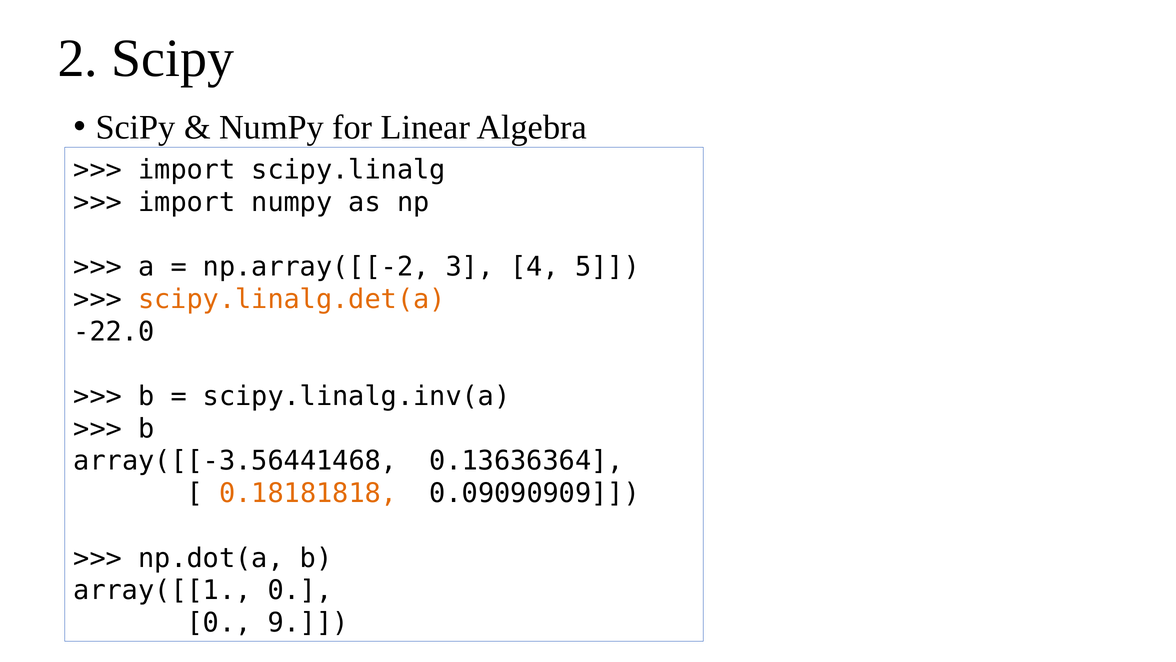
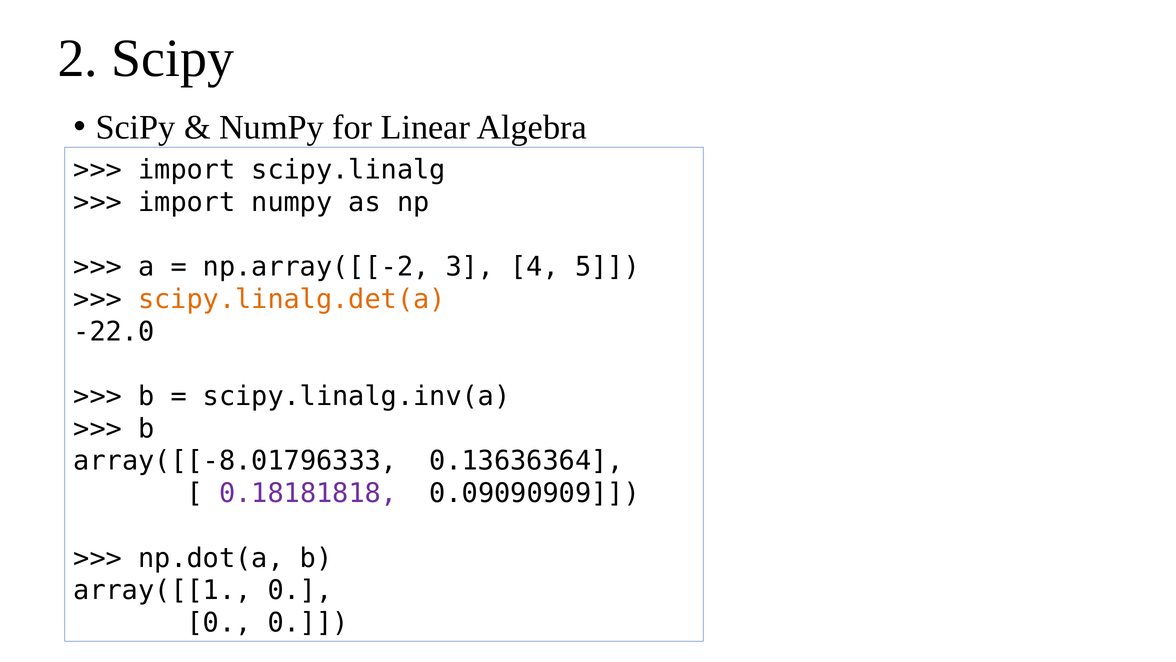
array([[-3.56441468: array([[-3.56441468 -> array([[-8.01796333
0.18181818 colour: orange -> purple
9 at (308, 622): 9 -> 0
